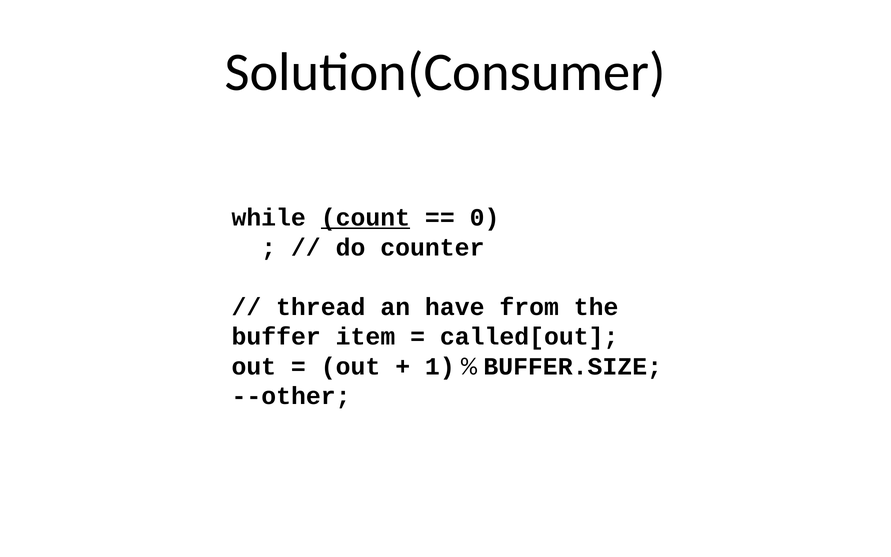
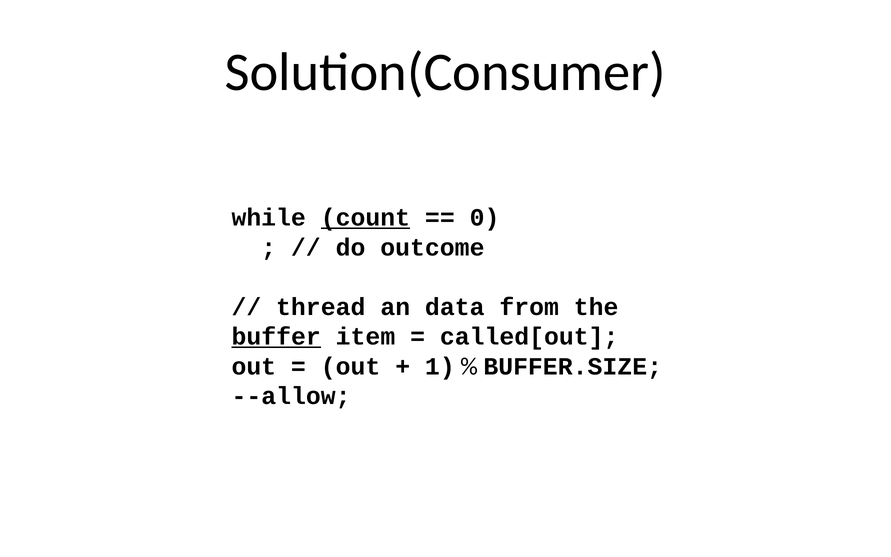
counter: counter -> outcome
have: have -> data
buffer underline: none -> present
--other: --other -> --allow
